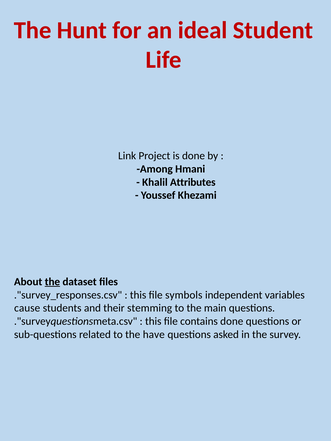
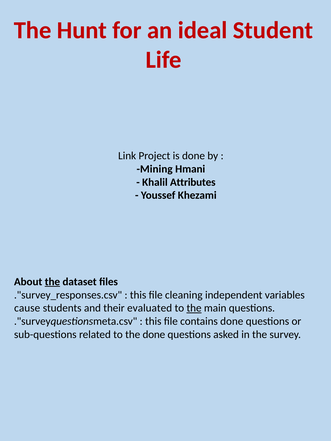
Among: Among -> Mining
symbols: symbols -> cleaning
stemming: stemming -> evaluated
the at (194, 308) underline: none -> present
the have: have -> done
